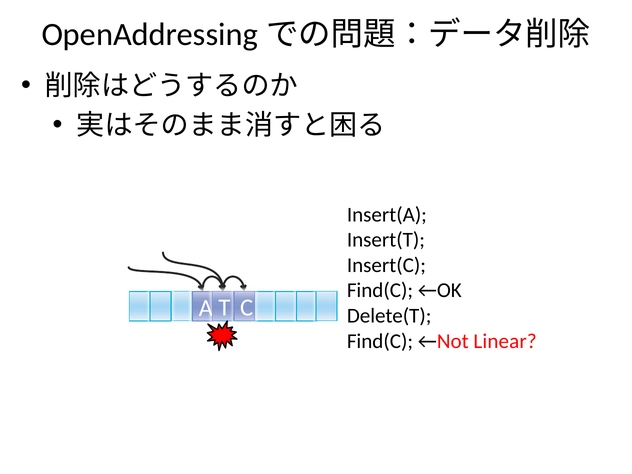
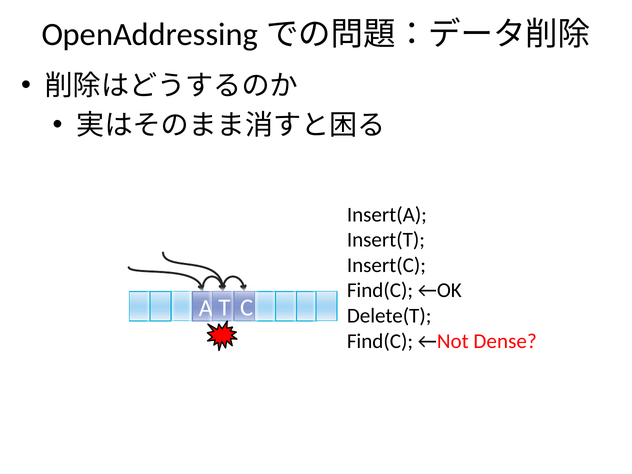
Linear: Linear -> Dense
